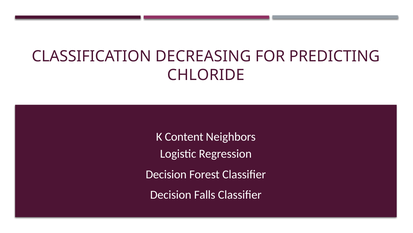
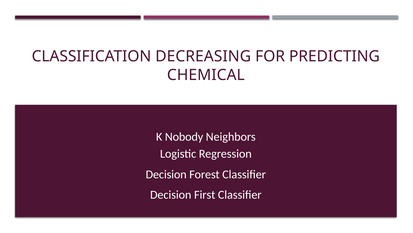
CHLORIDE: CHLORIDE -> CHEMICAL
Content: Content -> Nobody
Falls: Falls -> First
